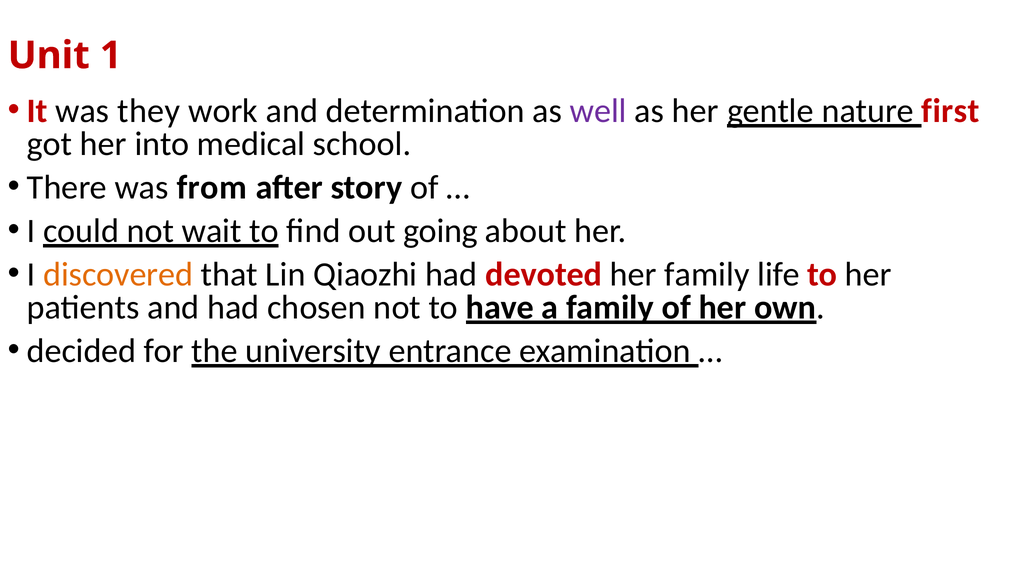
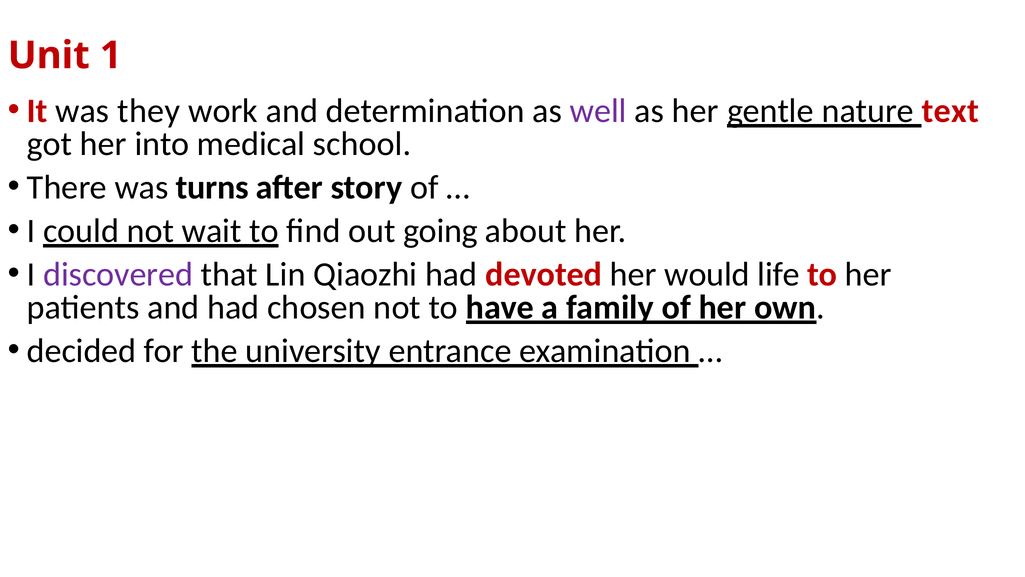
first: first -> text
from: from -> turns
discovered colour: orange -> purple
her family: family -> would
